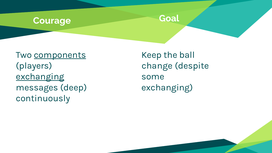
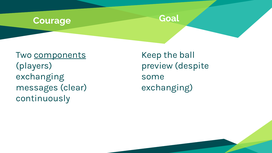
change: change -> preview
exchanging at (40, 77) underline: present -> none
deep: deep -> clear
